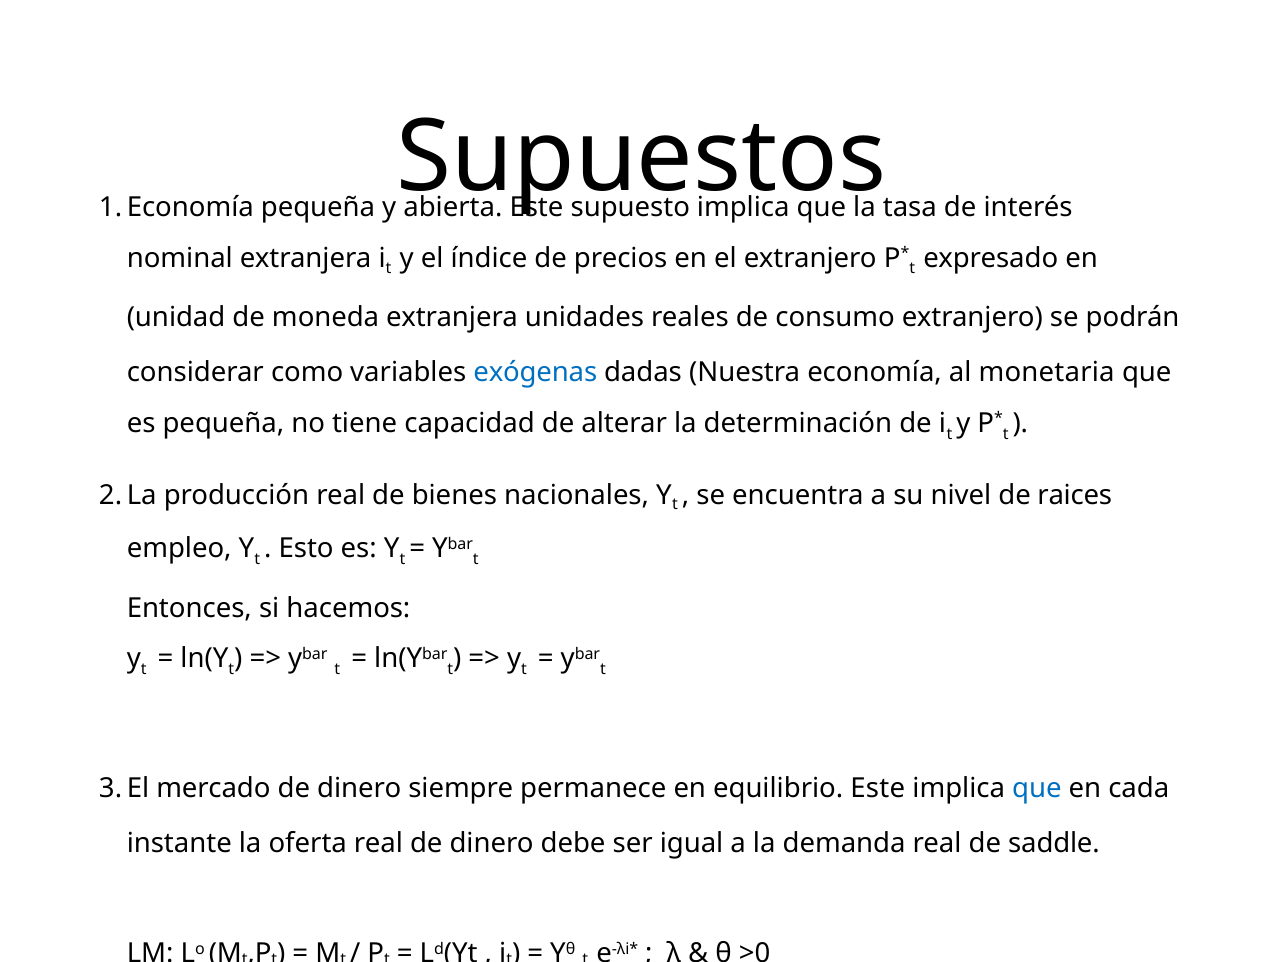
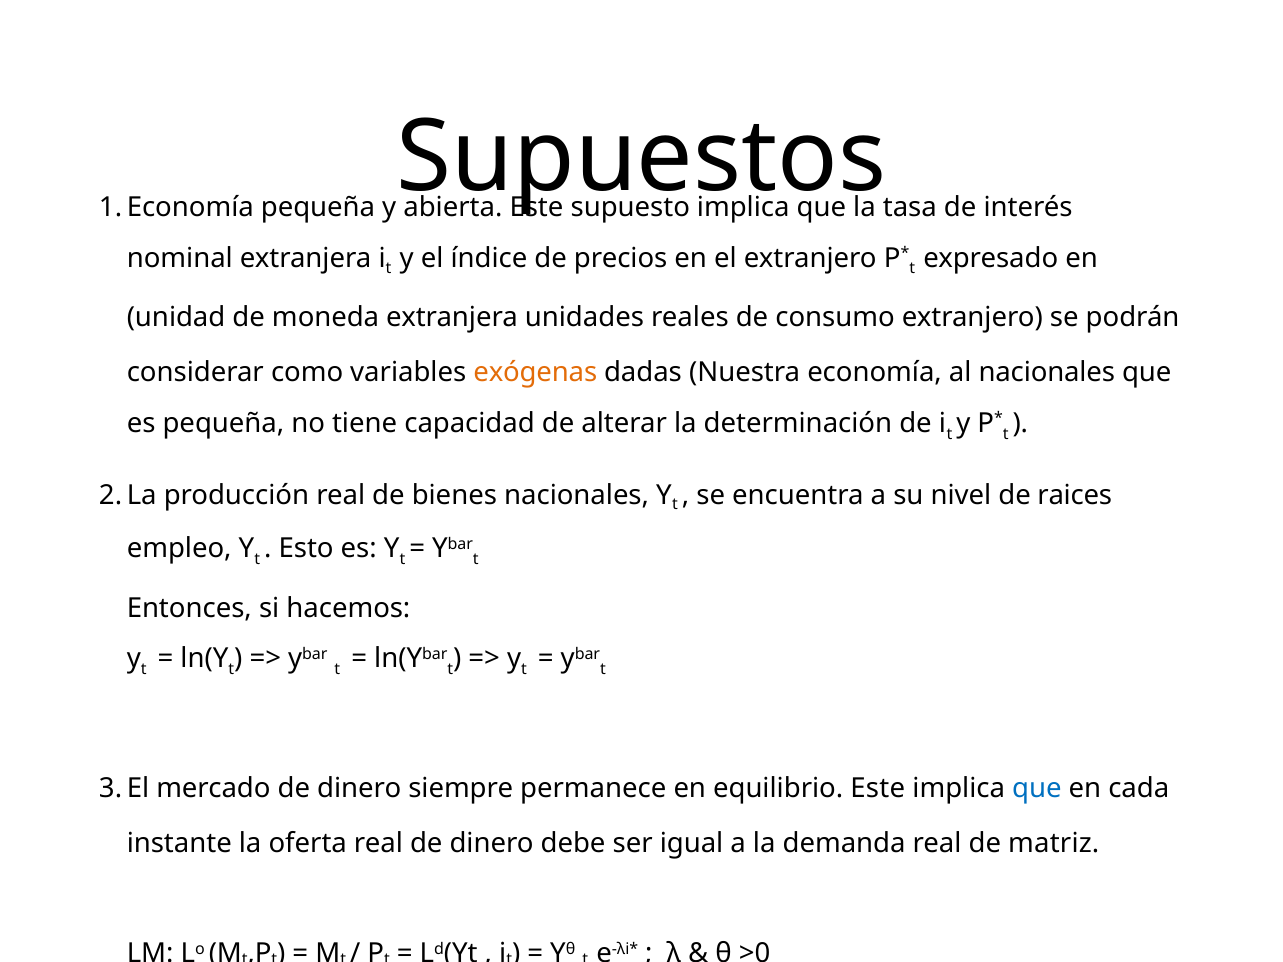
exógenas colour: blue -> orange
al monetaria: monetaria -> nacionales
saddle: saddle -> matriz
